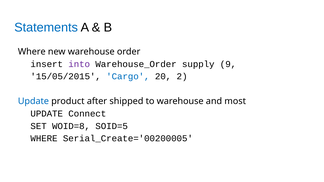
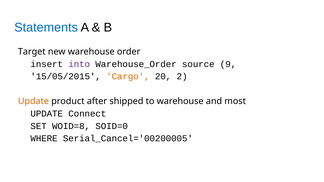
Where at (32, 52): Where -> Target
supply: supply -> source
Cargo colour: blue -> orange
Update at (33, 101) colour: blue -> orange
SOID=5: SOID=5 -> SOID=0
Serial_Create='00200005: Serial_Create='00200005 -> Serial_Cancel='00200005
